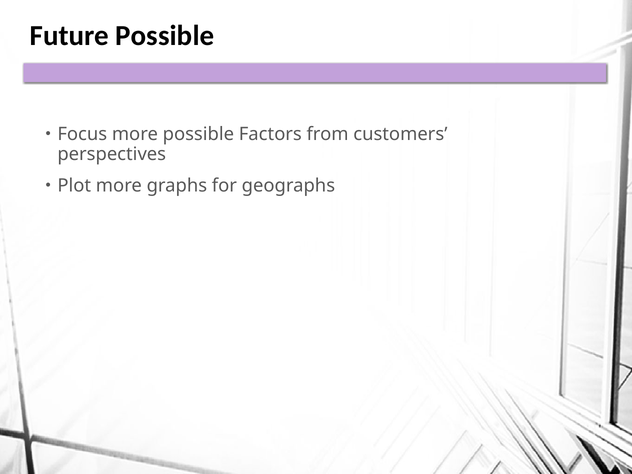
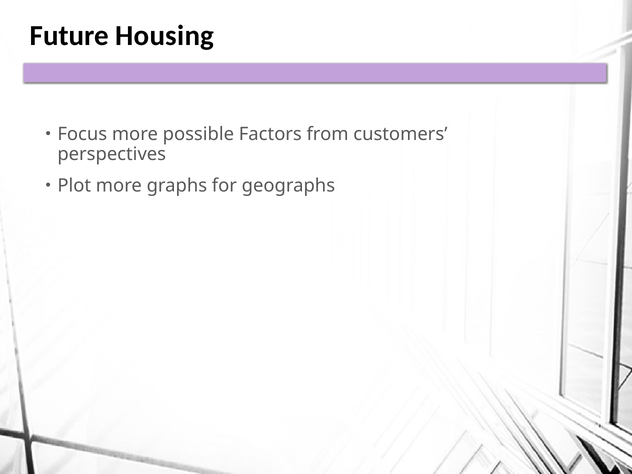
Future Possible: Possible -> Housing
